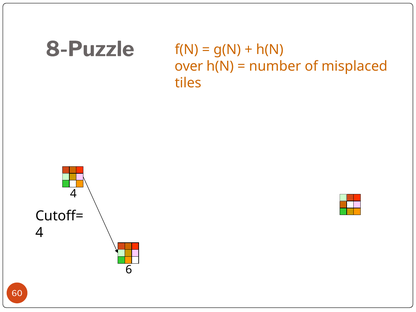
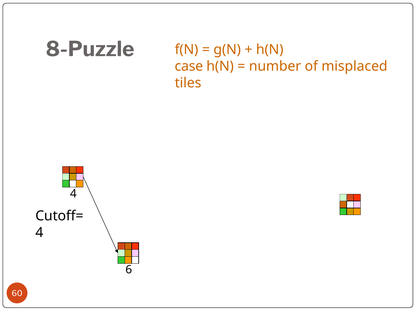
over: over -> case
